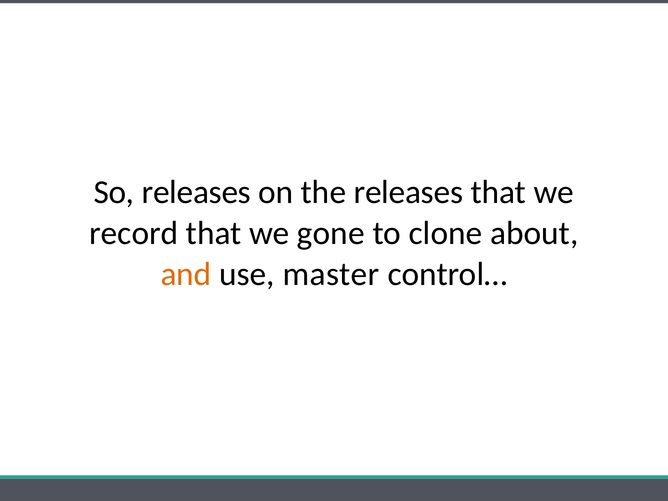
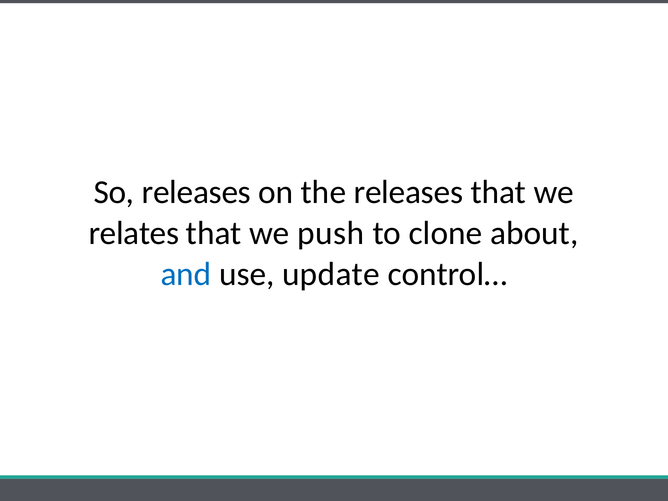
record: record -> relates
gone: gone -> push
and colour: orange -> blue
master: master -> update
